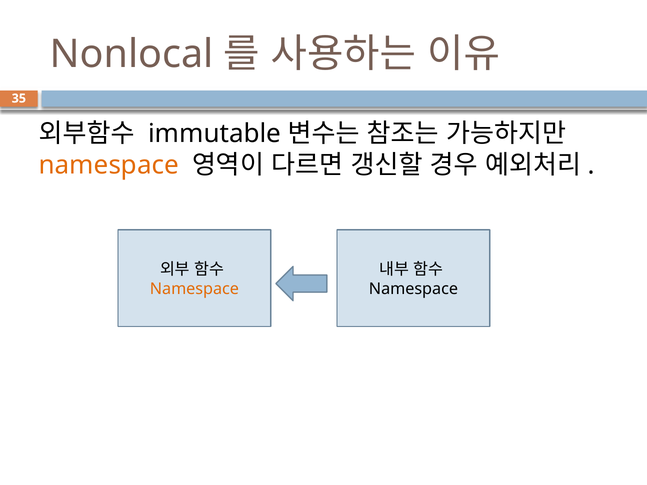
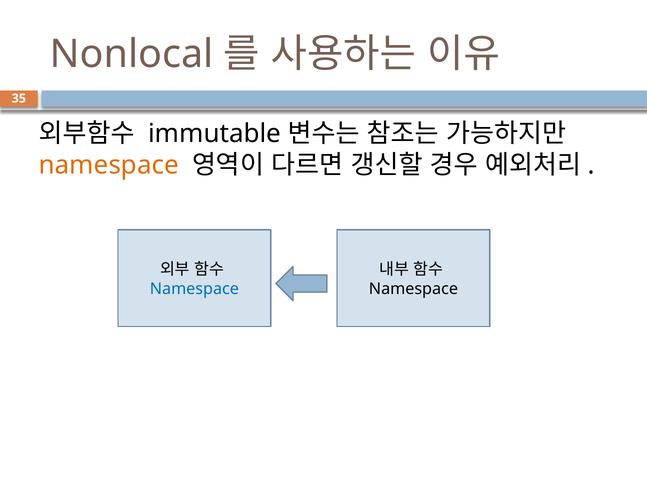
Namespace at (194, 289) colour: orange -> blue
